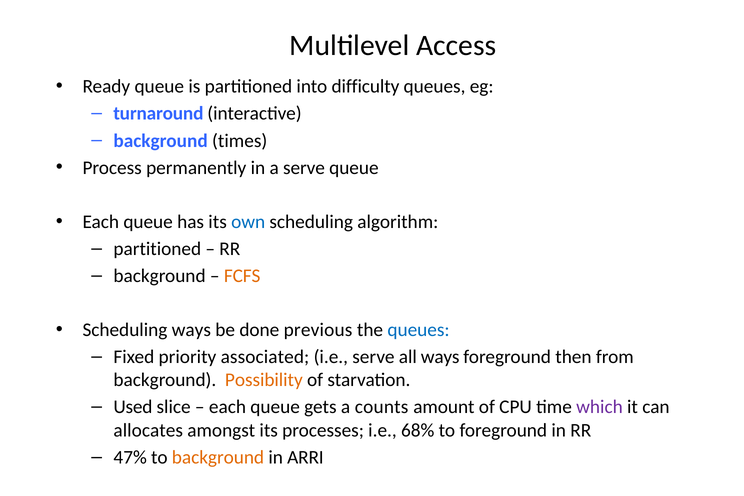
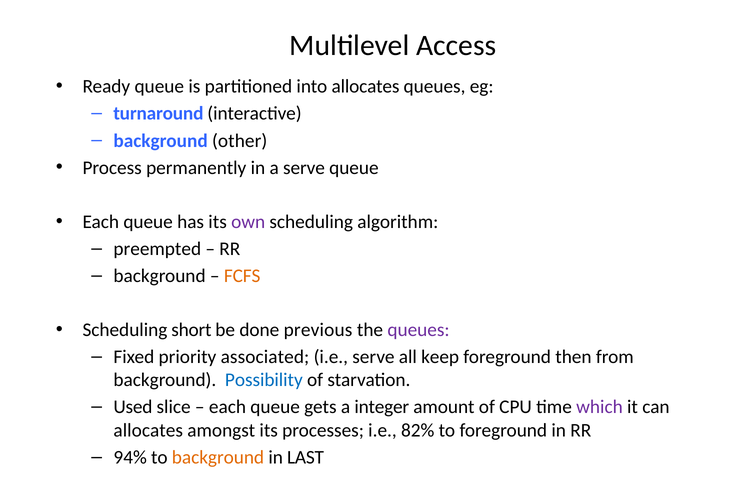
into difficulty: difficulty -> allocates
times: times -> other
own colour: blue -> purple
partitioned at (157, 249): partitioned -> preempted
Scheduling ways: ways -> short
queues at (419, 330) colour: blue -> purple
all ways: ways -> keep
Possibility colour: orange -> blue
counts: counts -> integer
68%: 68% -> 82%
47%: 47% -> 94%
ARRI: ARRI -> LAST
